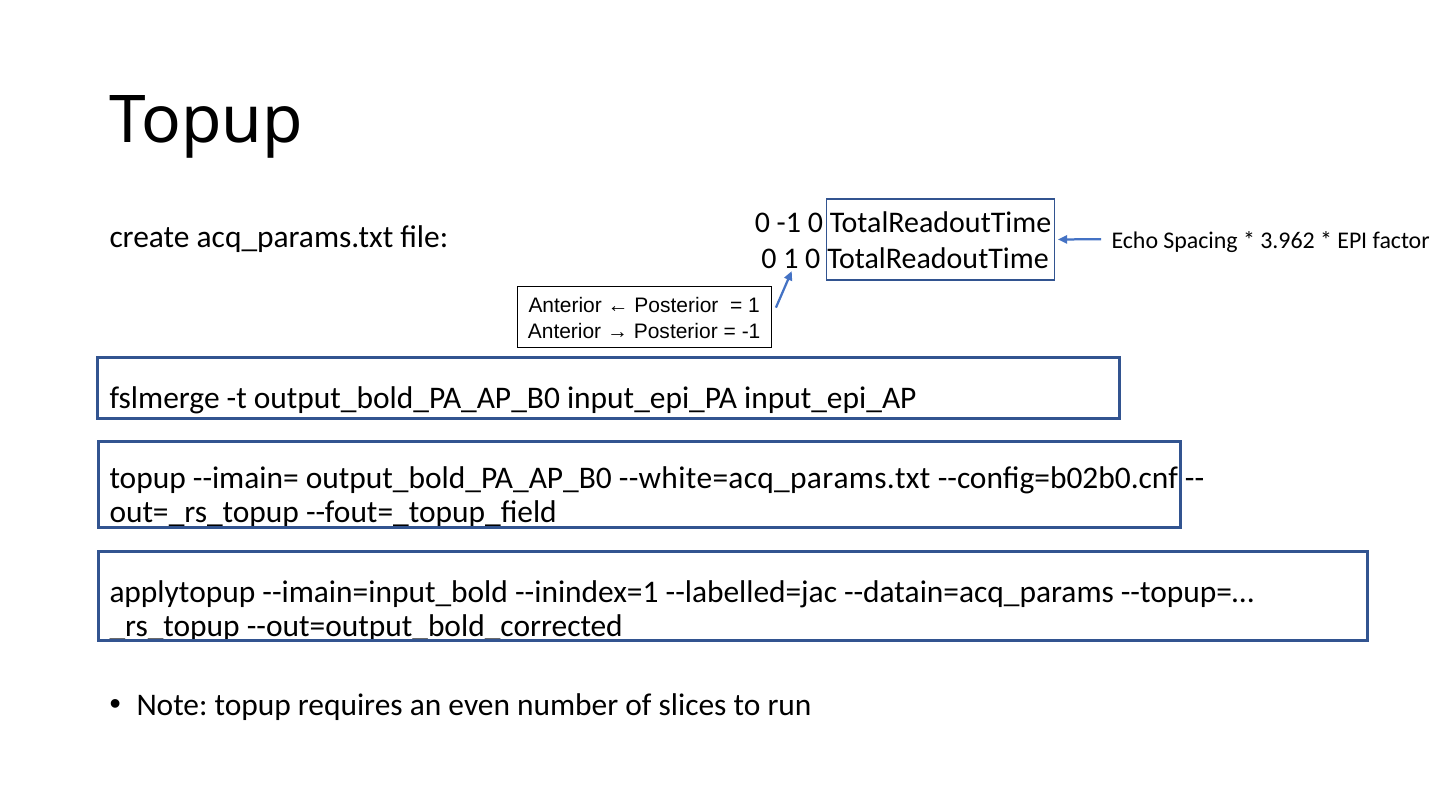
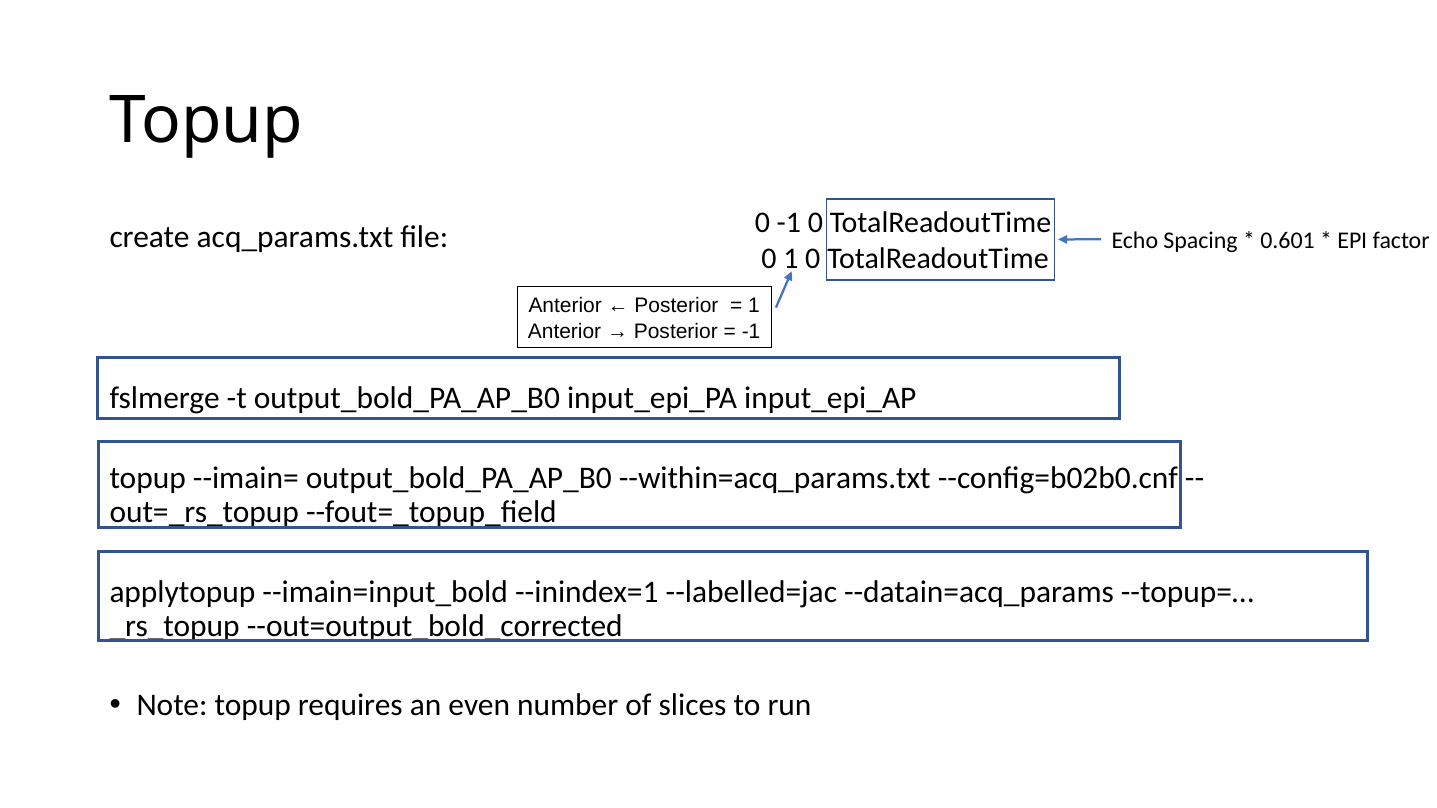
3.962: 3.962 -> 0.601
--white=acq_params.txt: --white=acq_params.txt -> --within=acq_params.txt
